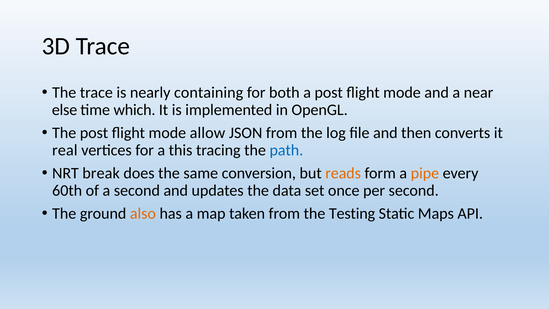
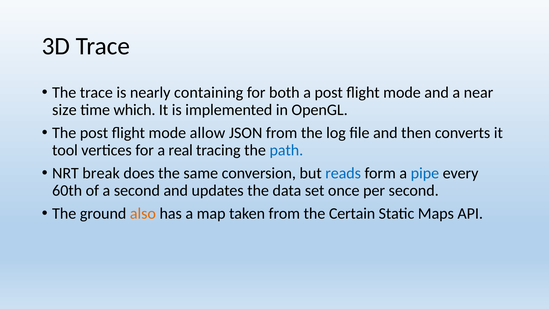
else: else -> size
real: real -> tool
this: this -> real
reads colour: orange -> blue
pipe colour: orange -> blue
Testing: Testing -> Certain
